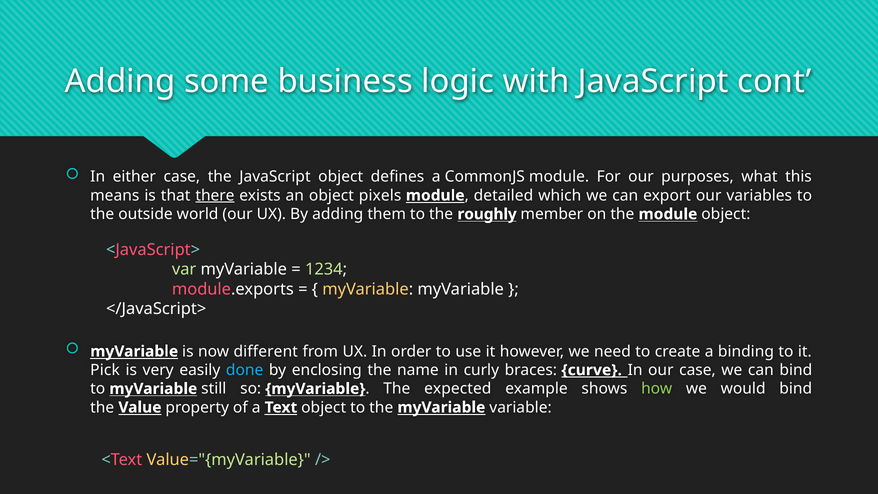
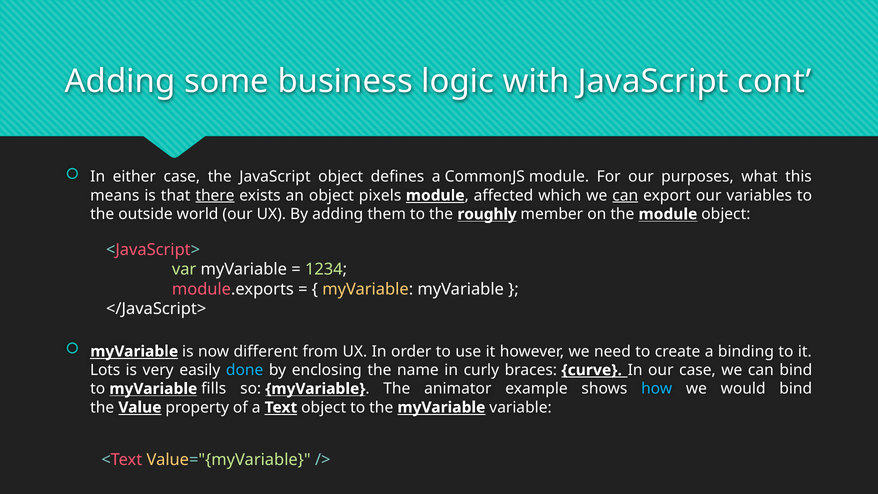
detailed: detailed -> affected
can at (625, 195) underline: none -> present
Pick: Pick -> Lots
still: still -> fills
expected: expected -> animator
how colour: light green -> light blue
